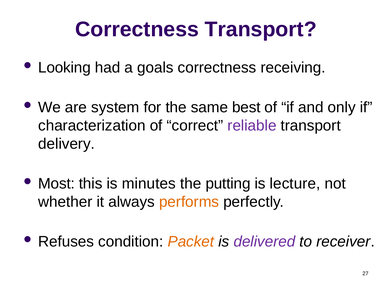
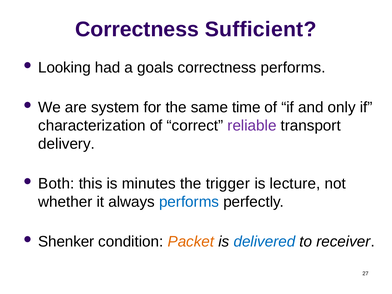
Correctness Transport: Transport -> Sufficient
correctness receiving: receiving -> performs
best: best -> time
Most: Most -> Both
putting: putting -> trigger
performs at (189, 202) colour: orange -> blue
Refuses: Refuses -> Shenker
delivered colour: purple -> blue
